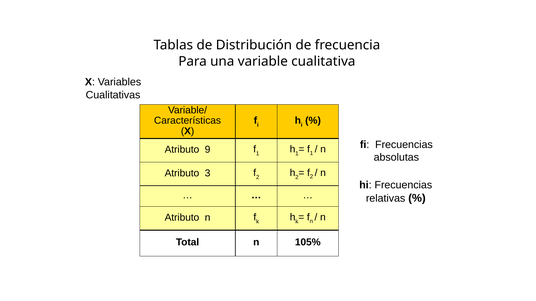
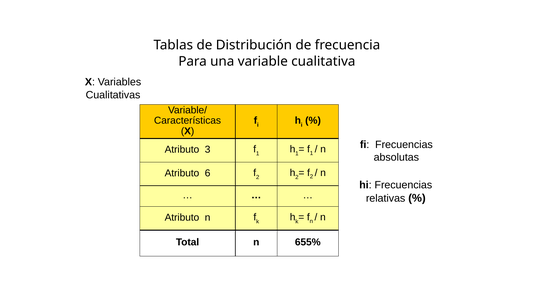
9: 9 -> 3
3: 3 -> 6
105%: 105% -> 655%
